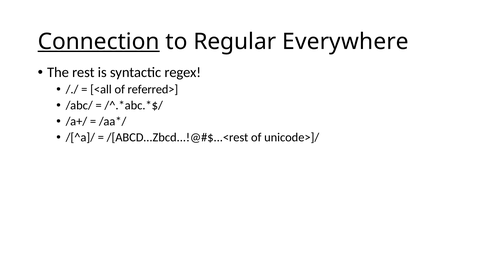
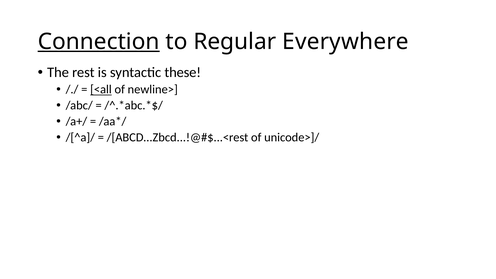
regex: regex -> these
<all underline: none -> present
referred>: referred> -> newline>
